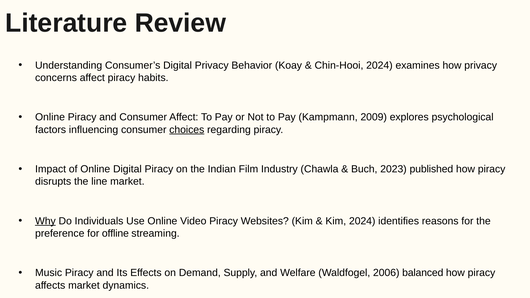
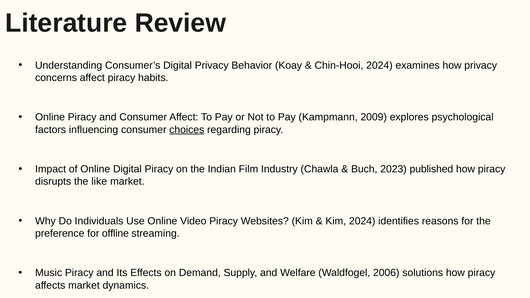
line: line -> like
Why underline: present -> none
balanced: balanced -> solutions
